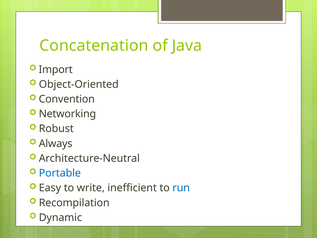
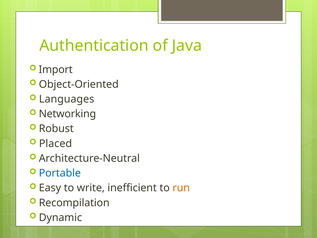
Concatenation: Concatenation -> Authentication
Convention: Convention -> Languages
Always: Always -> Placed
run colour: blue -> orange
